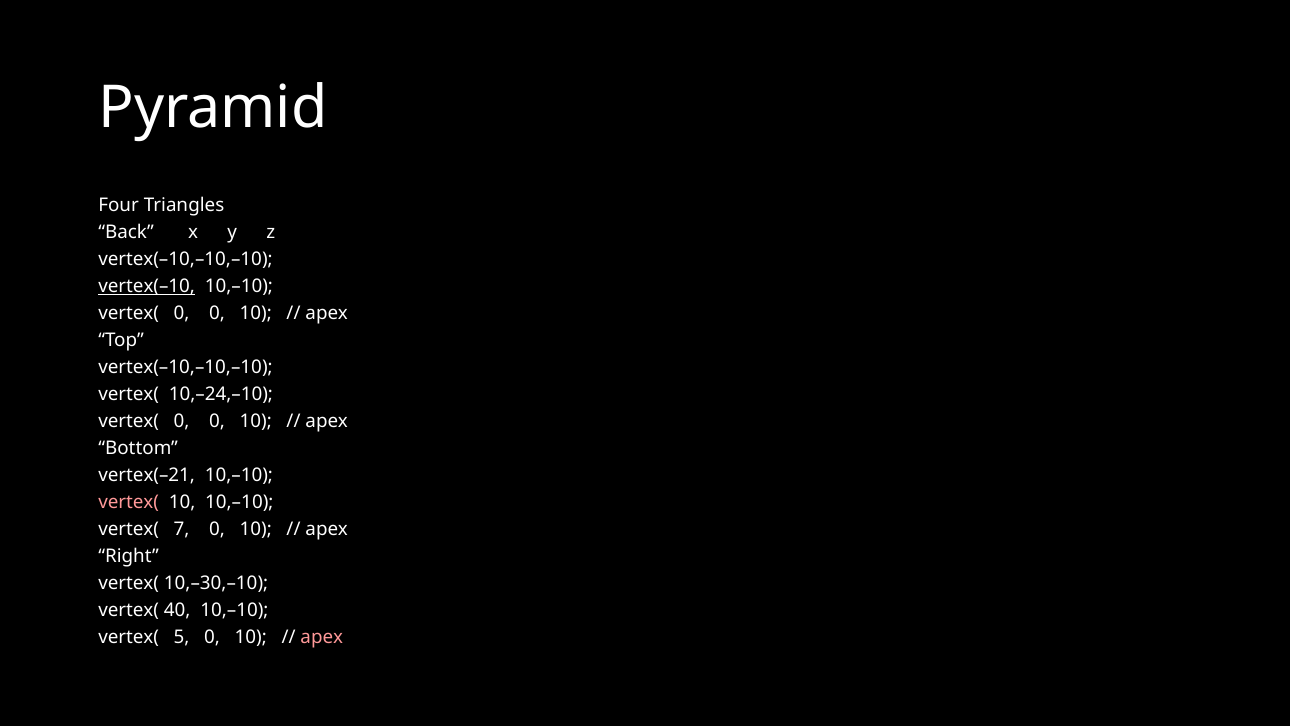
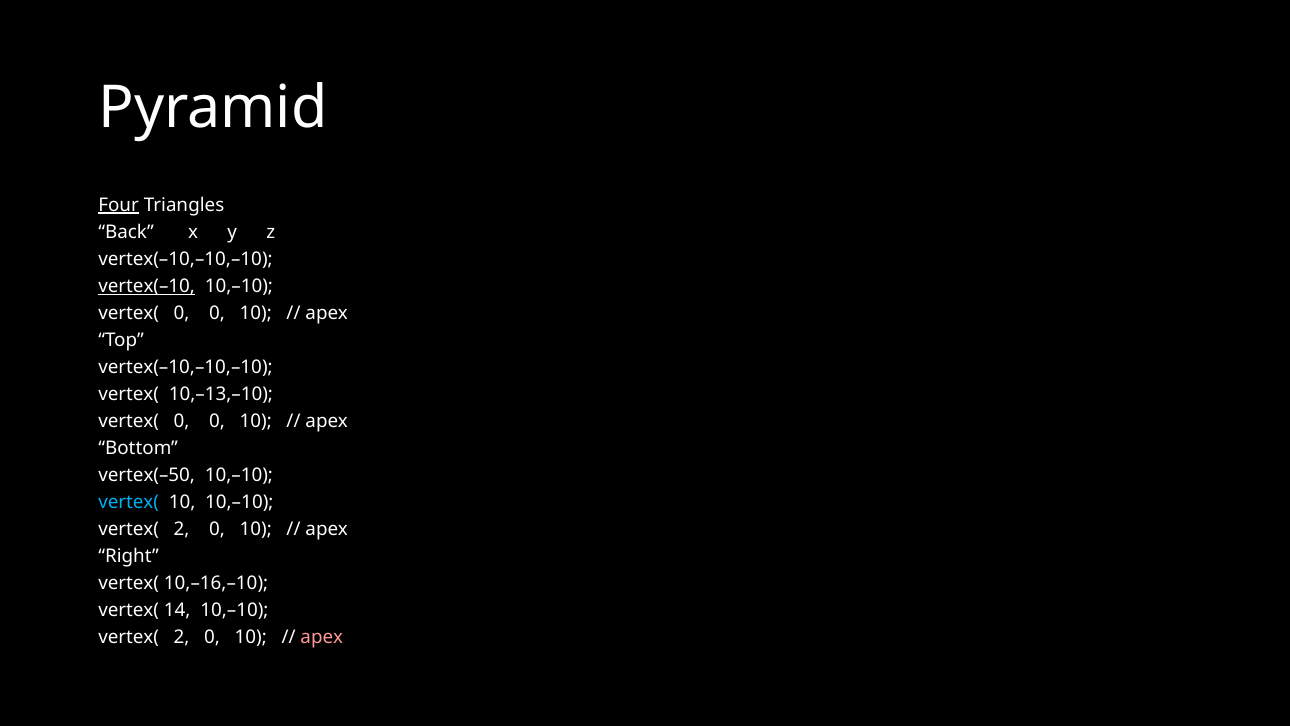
Four underline: none -> present
10,–24,–10: 10,–24,–10 -> 10,–13,–10
vertex(–21: vertex(–21 -> vertex(–50
vertex( at (129, 502) colour: pink -> light blue
7 at (182, 529): 7 -> 2
10,–30,–10: 10,–30,–10 -> 10,–16,–10
40: 40 -> 14
5 at (182, 637): 5 -> 2
